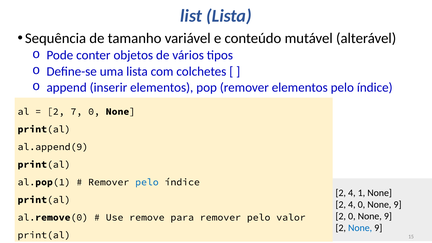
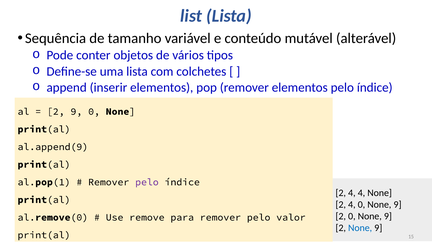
2 7: 7 -> 9
pelo at (147, 182) colour: blue -> purple
4 1: 1 -> 4
